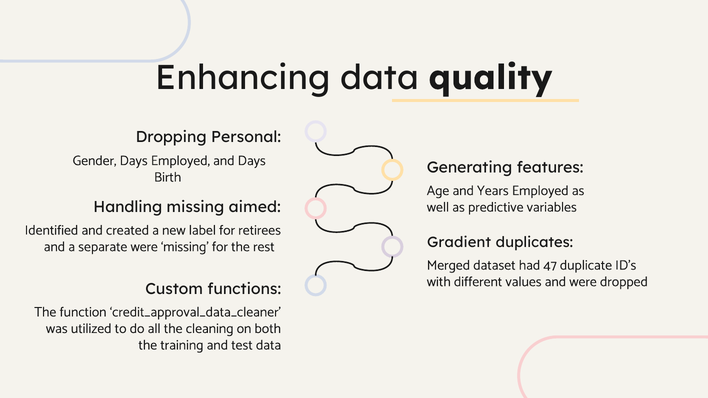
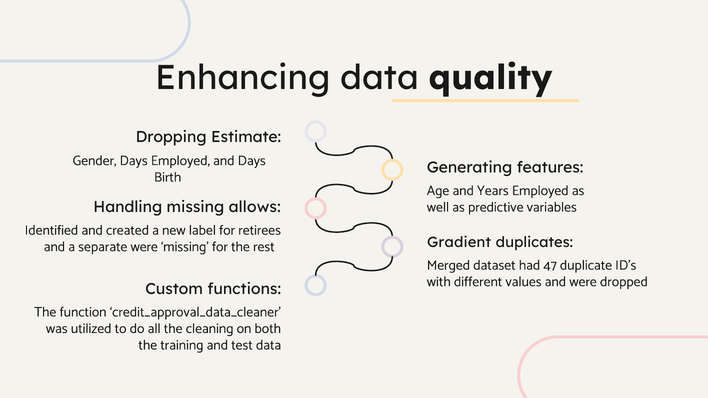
Personal: Personal -> Estimate
aimed: aimed -> allows
